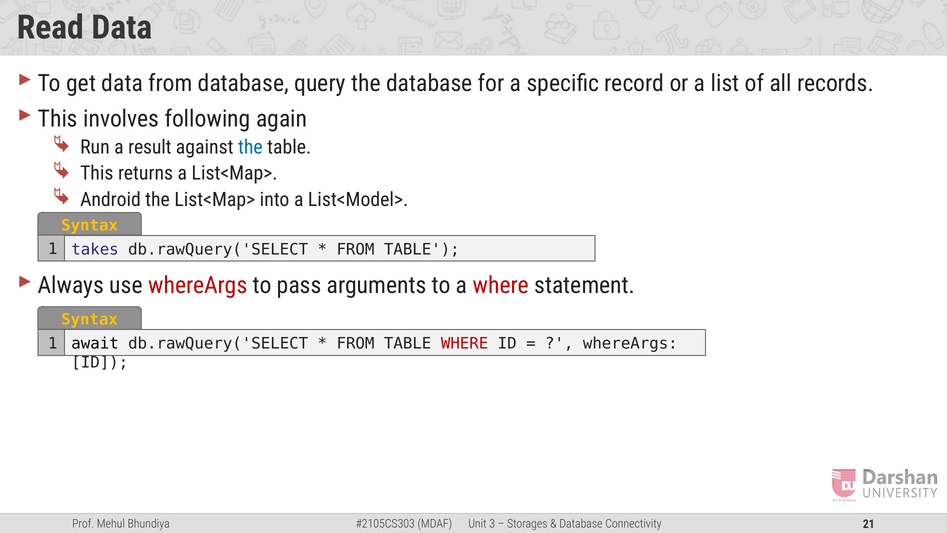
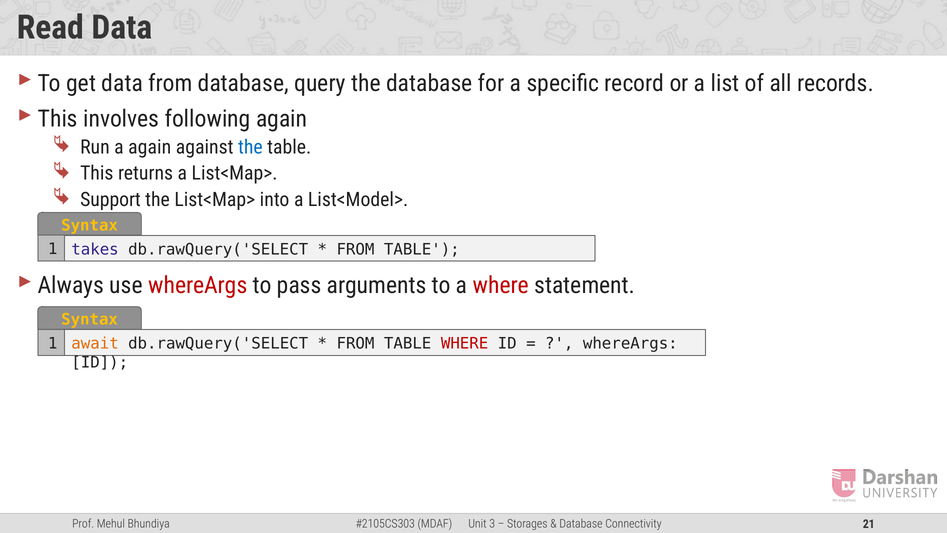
a result: result -> again
Android: Android -> Support
await colour: black -> orange
